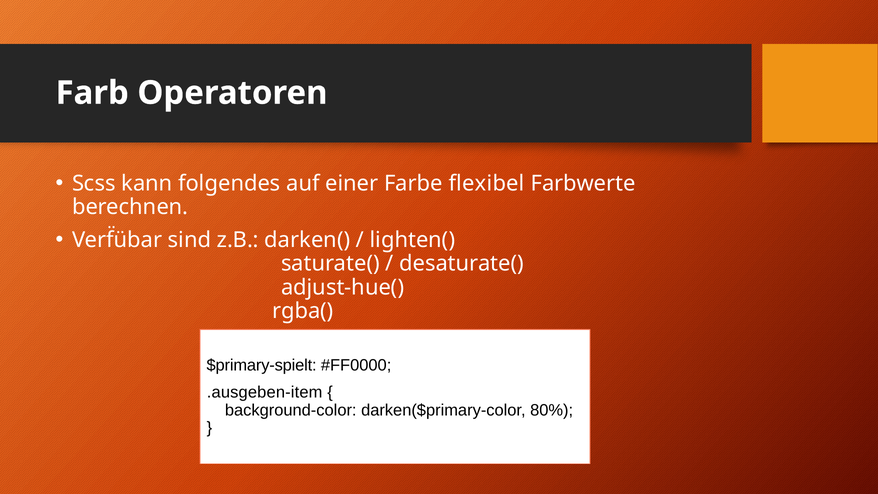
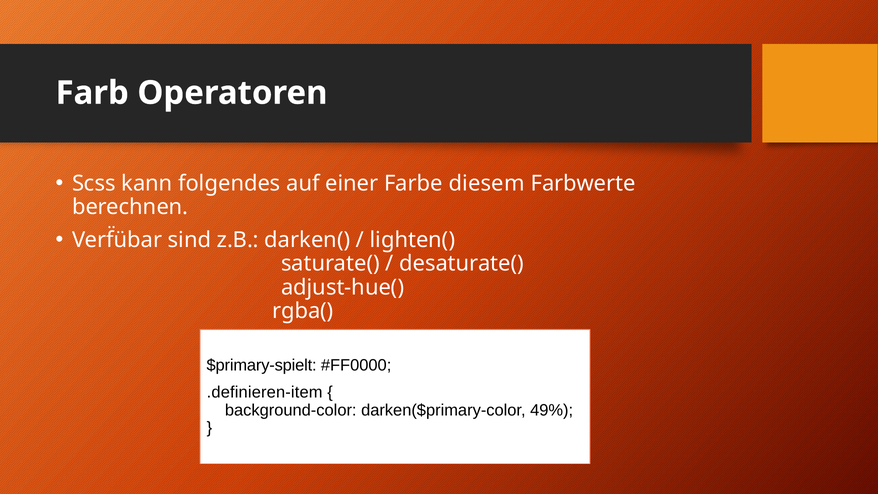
flexibel: flexibel -> diesem
.ausgeben-item: .ausgeben-item -> .definieren-item
80%: 80% -> 49%
